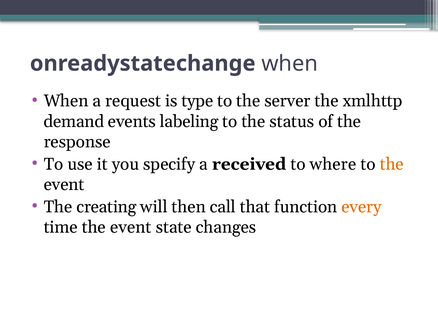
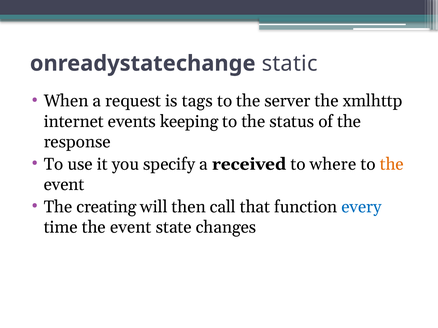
onreadystatechange when: when -> static
type: type -> tags
demand: demand -> internet
labeling: labeling -> keeping
every colour: orange -> blue
